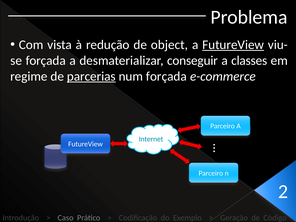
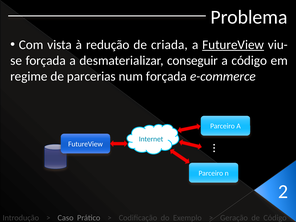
object: object -> criada
a classes: classes -> código
parcerias underline: present -> none
